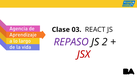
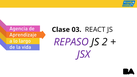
JSX colour: red -> purple
